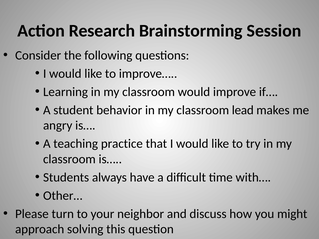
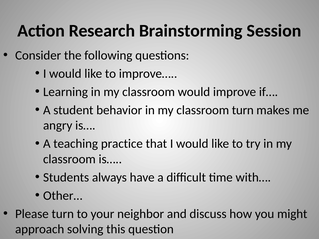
classroom lead: lead -> turn
